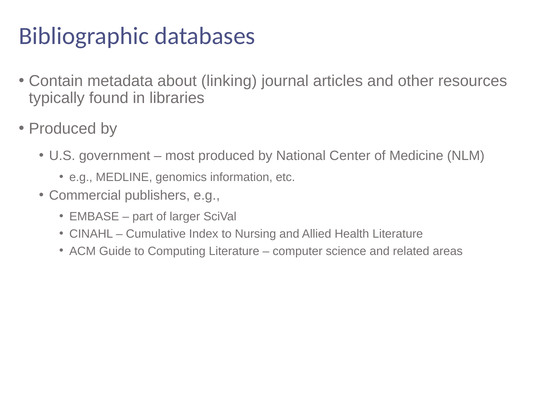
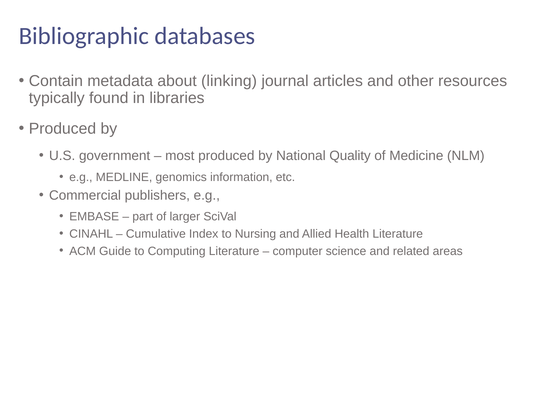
Center: Center -> Quality
